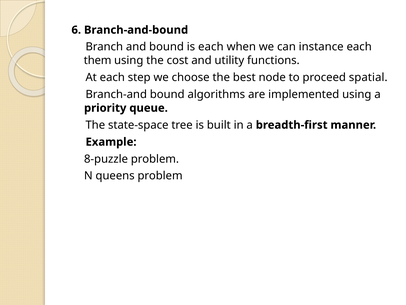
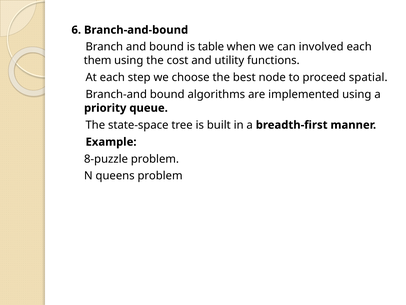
is each: each -> table
instance: instance -> involved
